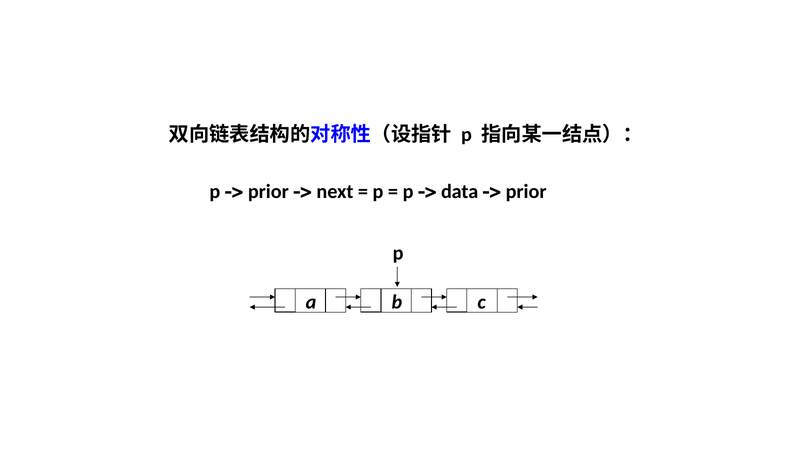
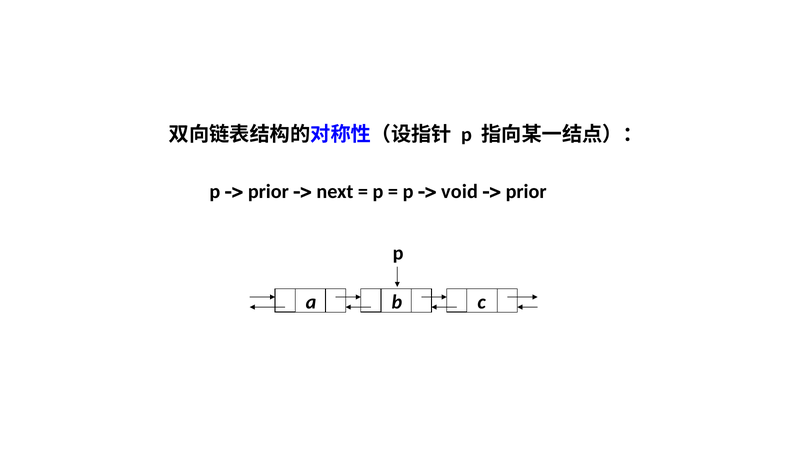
data: data -> void
